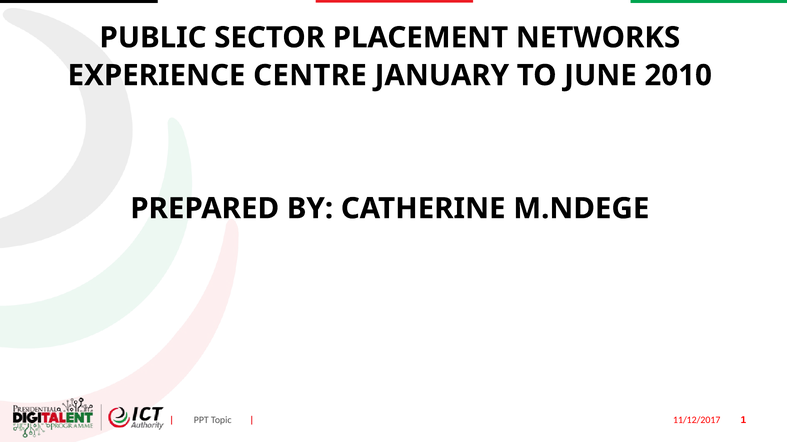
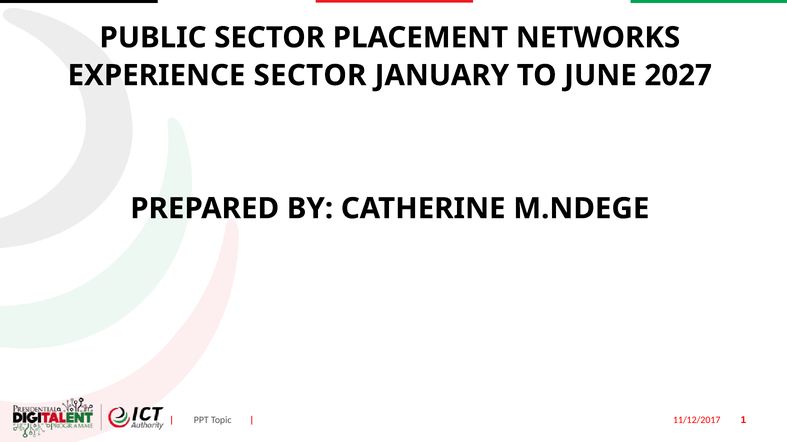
EXPERIENCE CENTRE: CENTRE -> SECTOR
2010: 2010 -> 2027
